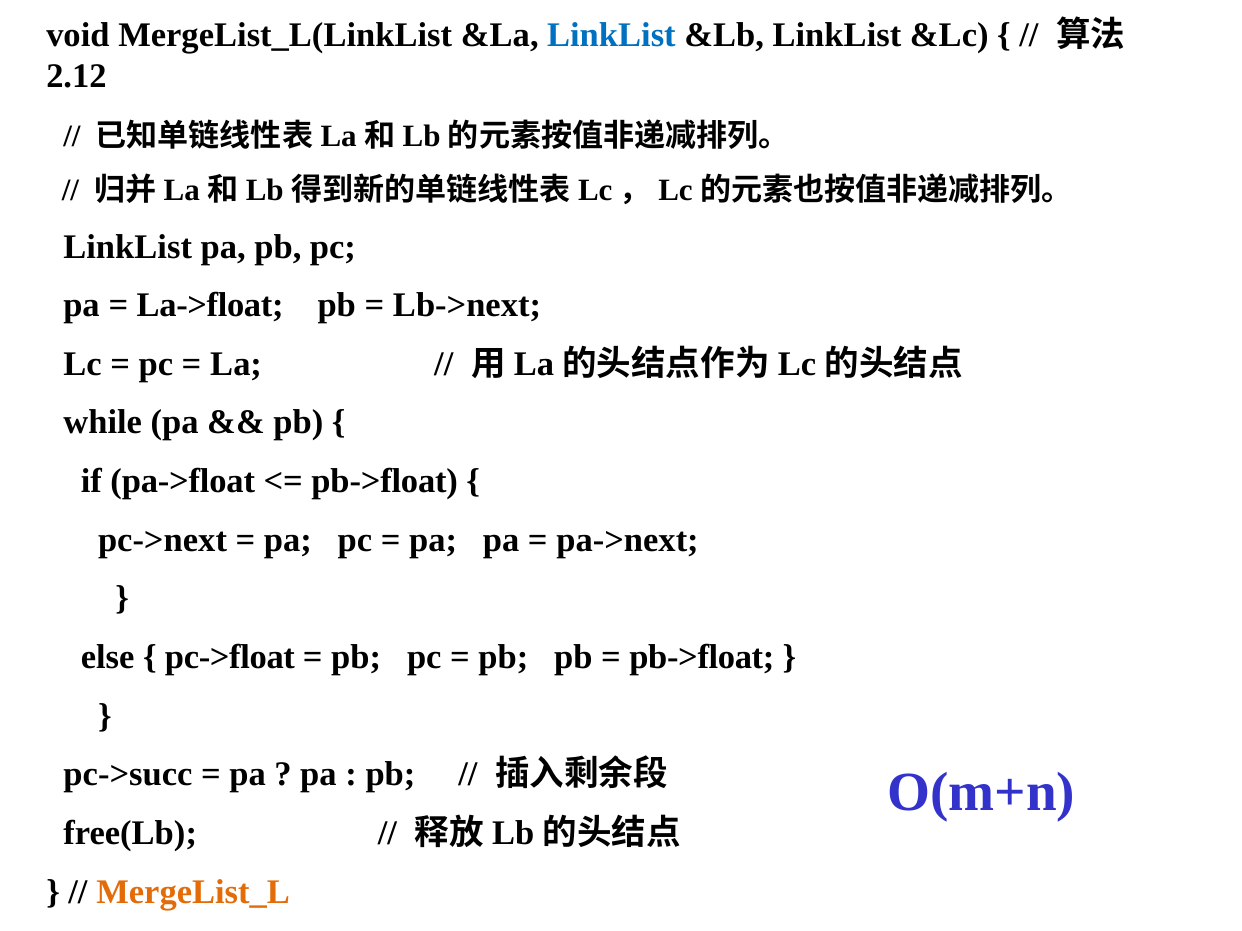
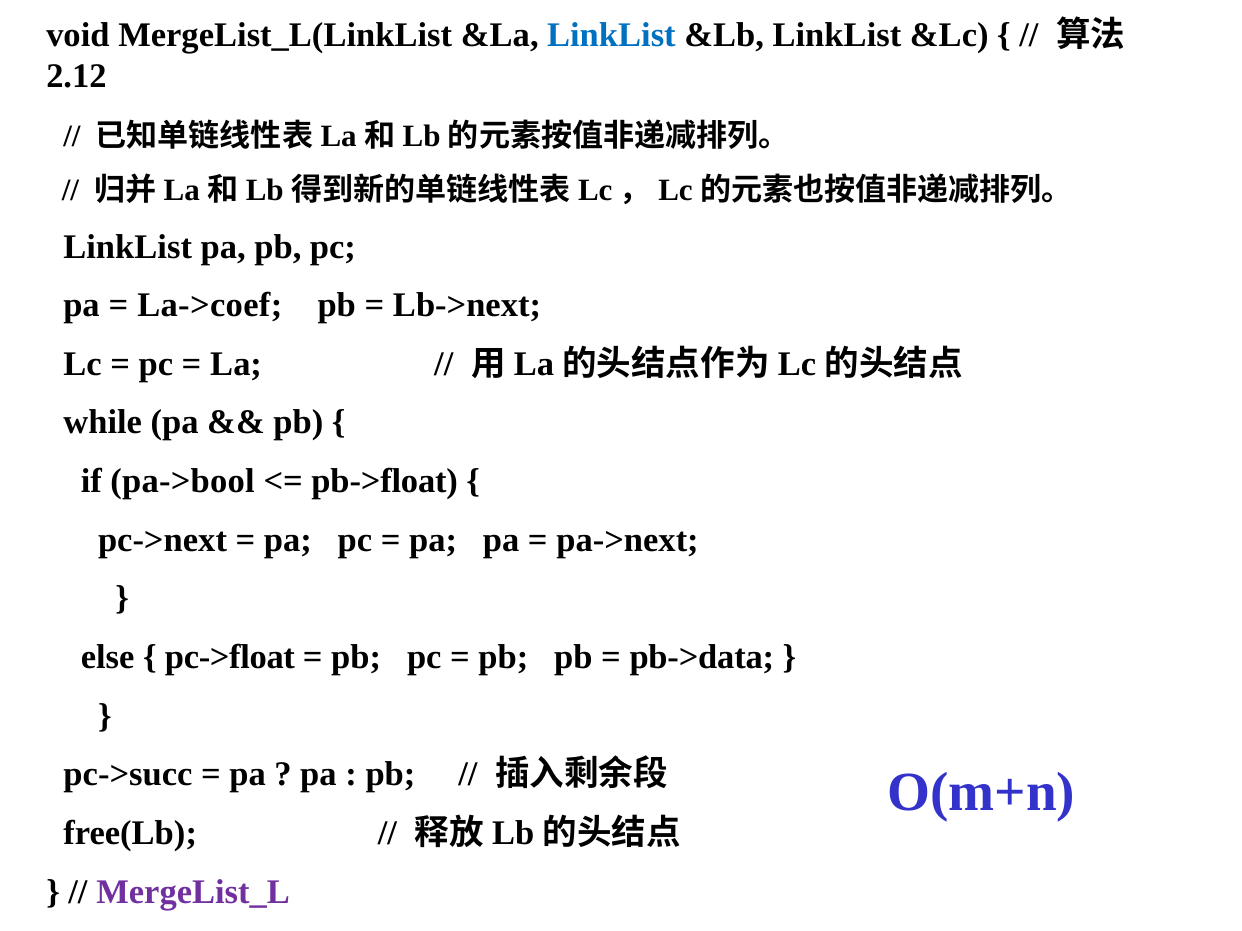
La->float: La->float -> La->coef
pa->float: pa->float -> pa->bool
pb->float at (702, 658): pb->float -> pb->data
MergeList_L colour: orange -> purple
